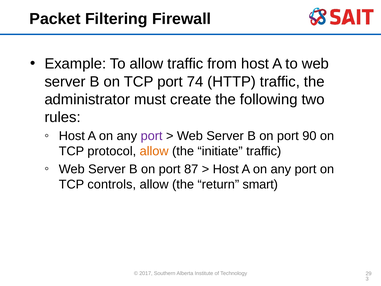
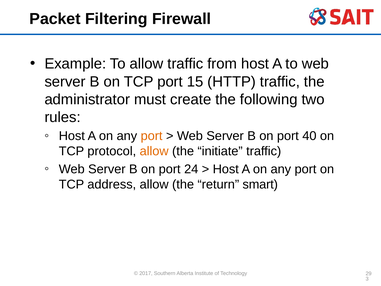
74: 74 -> 15
port at (152, 136) colour: purple -> orange
90: 90 -> 40
87: 87 -> 24
controls: controls -> address
